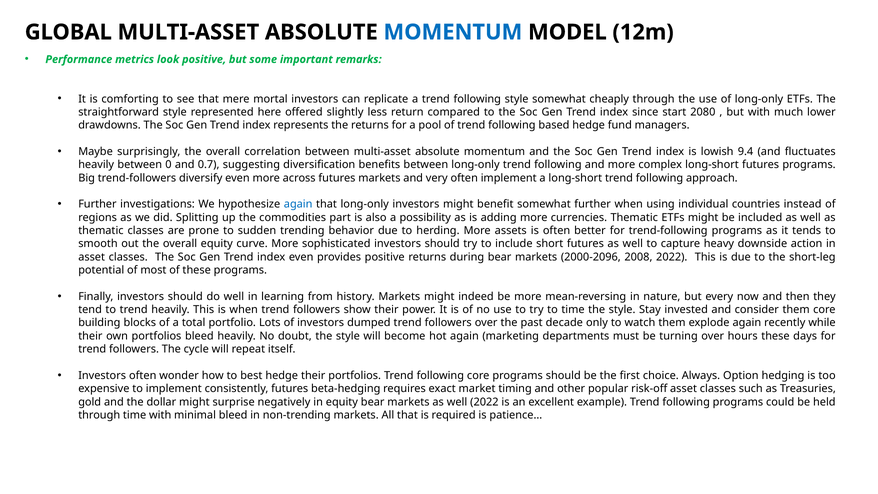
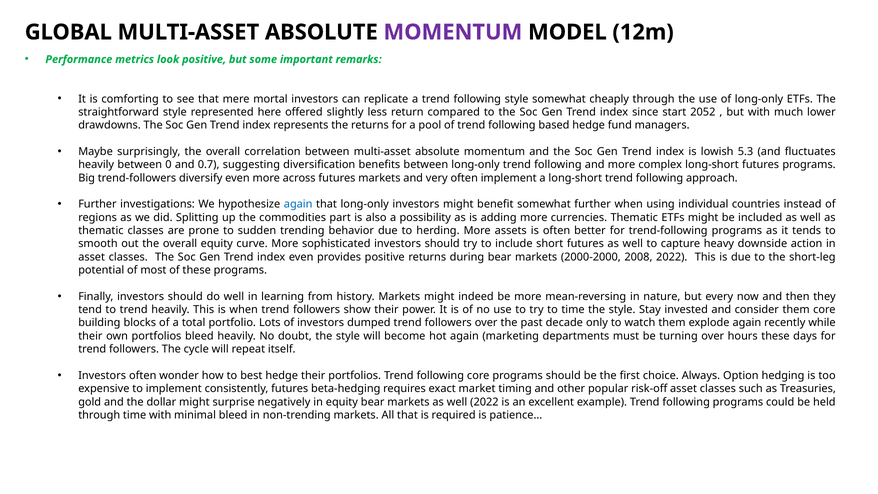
MOMENTUM at (453, 32) colour: blue -> purple
2080: 2080 -> 2052
9.4: 9.4 -> 5.3
2000-2096: 2000-2096 -> 2000-2000
